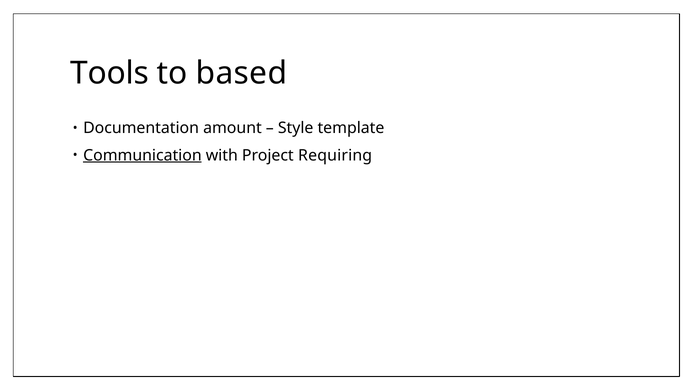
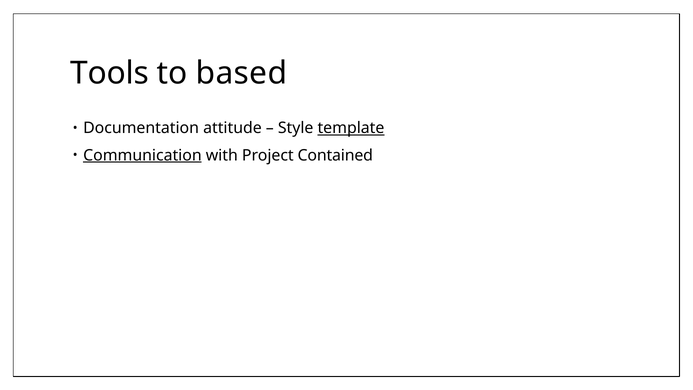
amount: amount -> attitude
template underline: none -> present
Requiring: Requiring -> Contained
